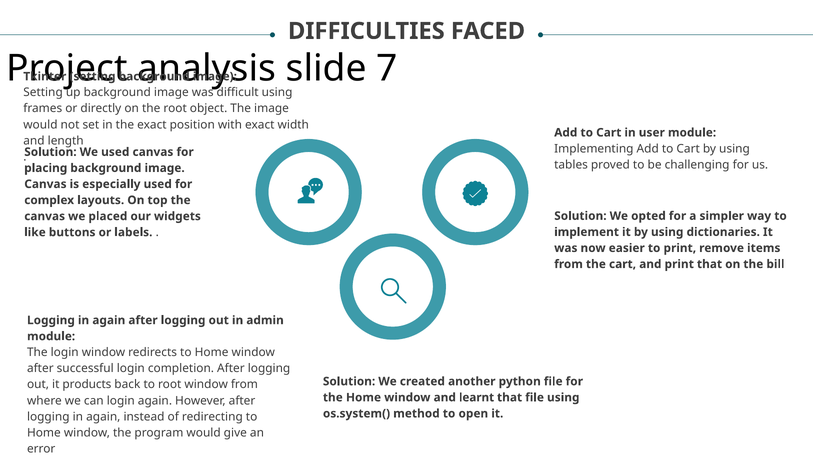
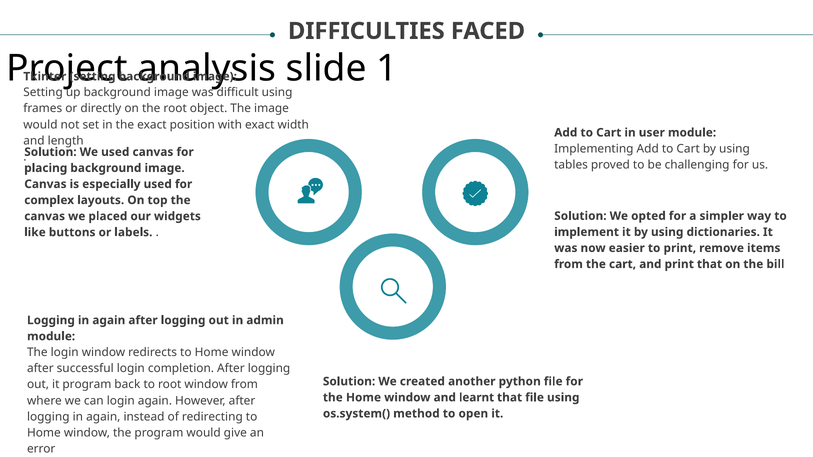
7: 7 -> 1
it products: products -> program
